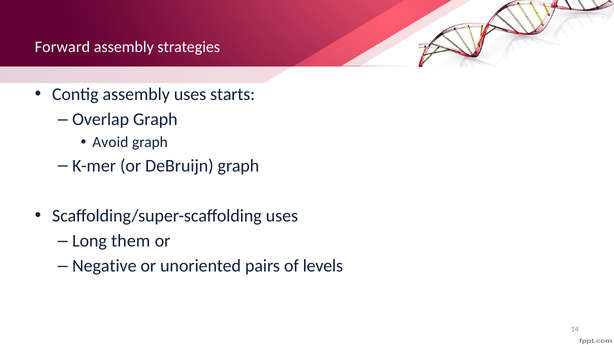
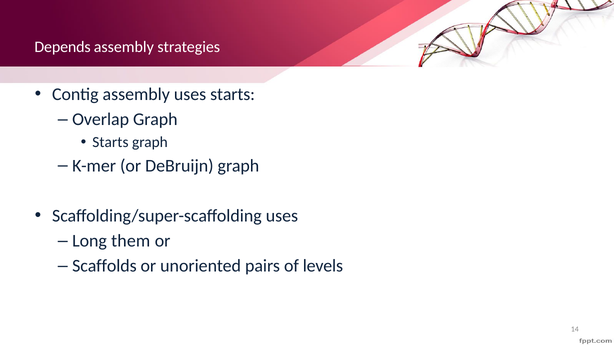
Forward: Forward -> Depends
Avoid at (110, 143): Avoid -> Starts
Negative: Negative -> Scaffolds
